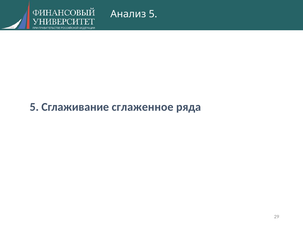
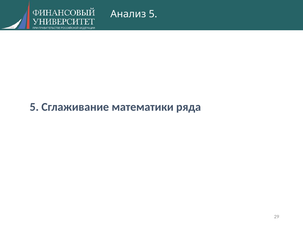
сглаженное: сглаженное -> математики
